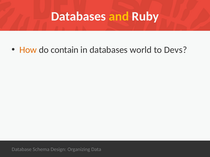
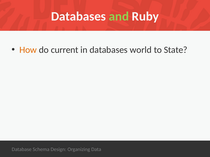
and colour: yellow -> light green
contain: contain -> current
Devs: Devs -> State
